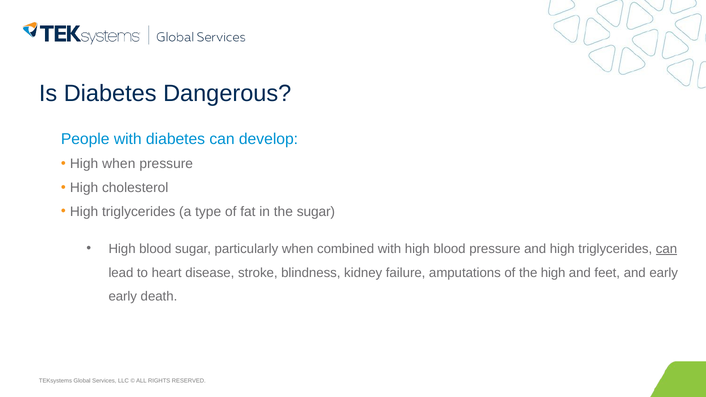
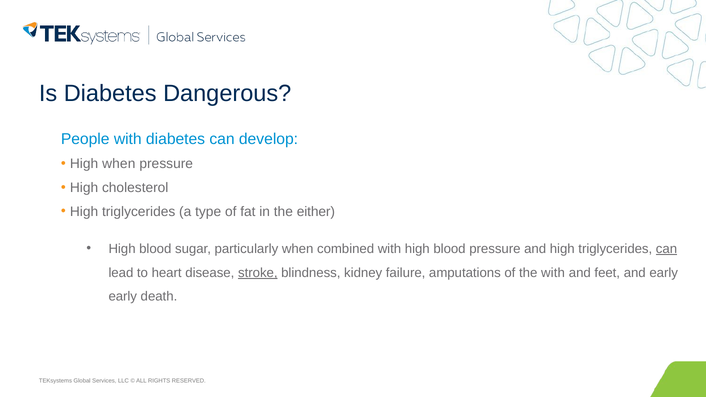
the sugar: sugar -> either
stroke underline: none -> present
the high: high -> with
